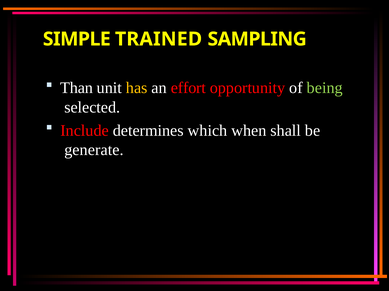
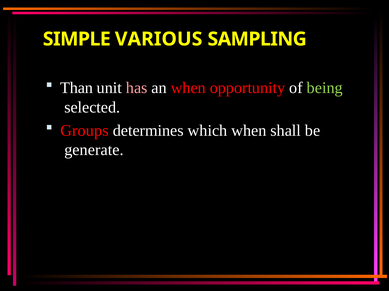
TRAINED: TRAINED -> VARIOUS
has colour: yellow -> pink
an effort: effort -> when
Include: Include -> Groups
